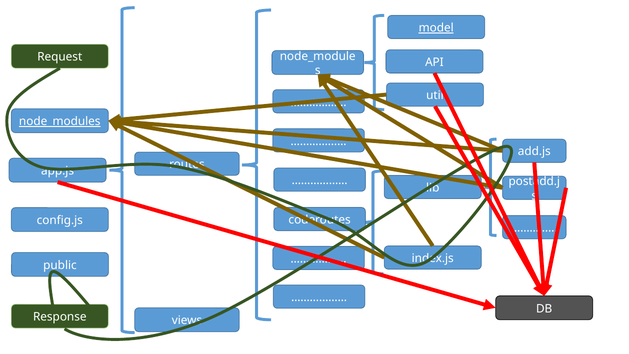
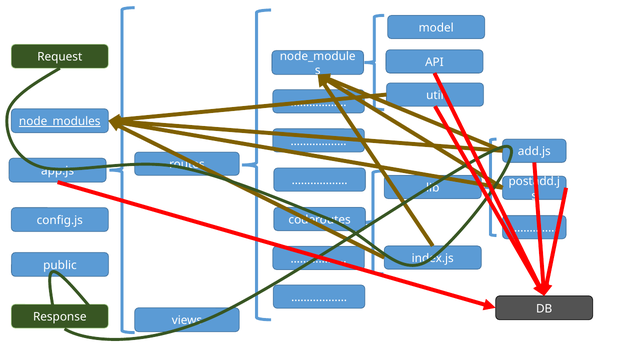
model underline: present -> none
